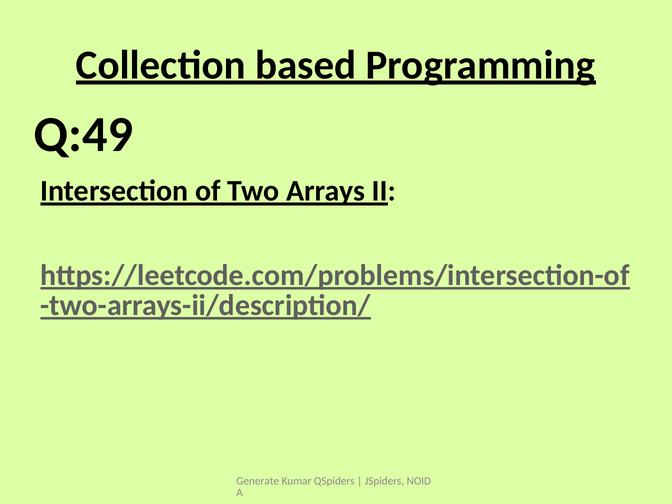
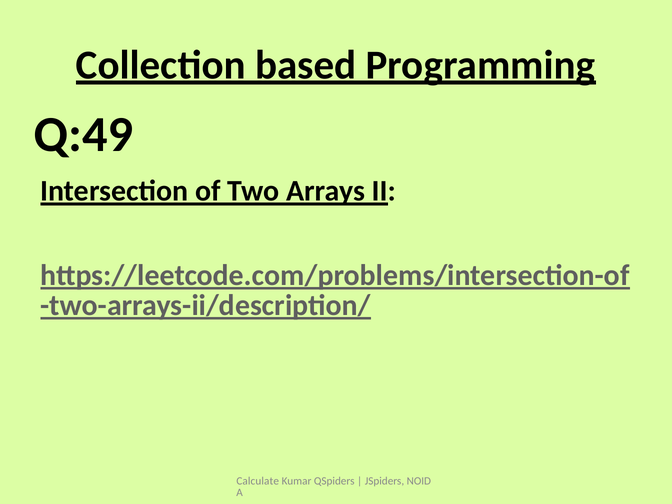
Generate: Generate -> Calculate
